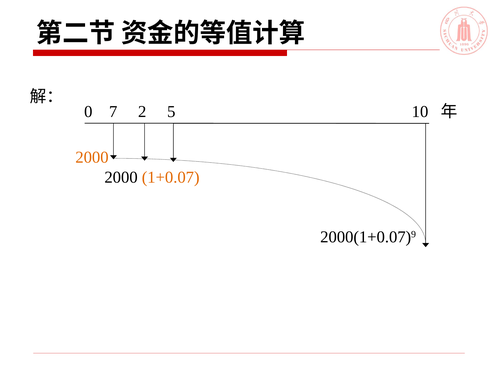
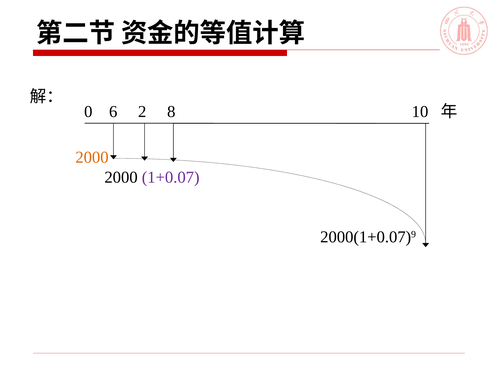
7: 7 -> 6
5: 5 -> 8
1+0.07 colour: orange -> purple
